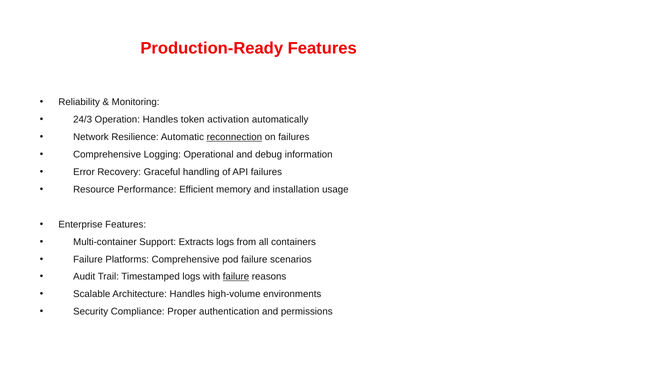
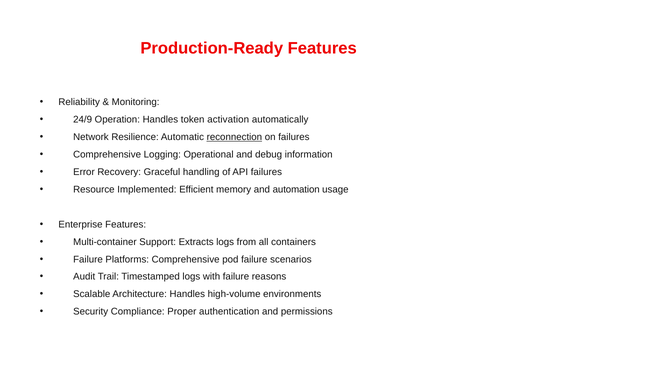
24/3: 24/3 -> 24/9
Performance: Performance -> Implemented
installation: installation -> automation
failure at (236, 277) underline: present -> none
